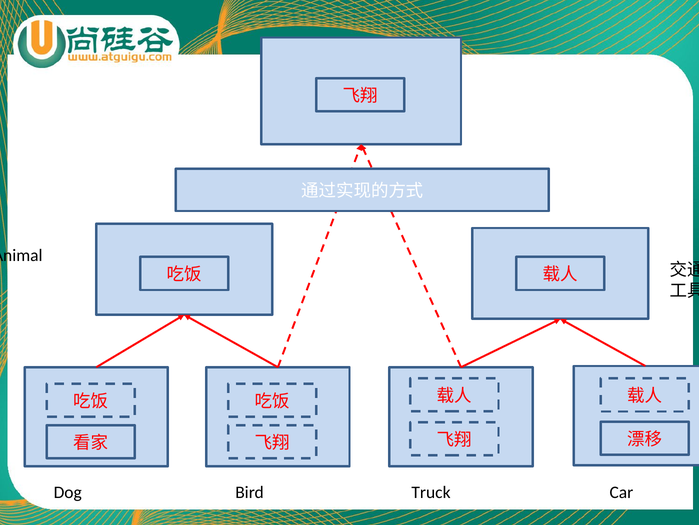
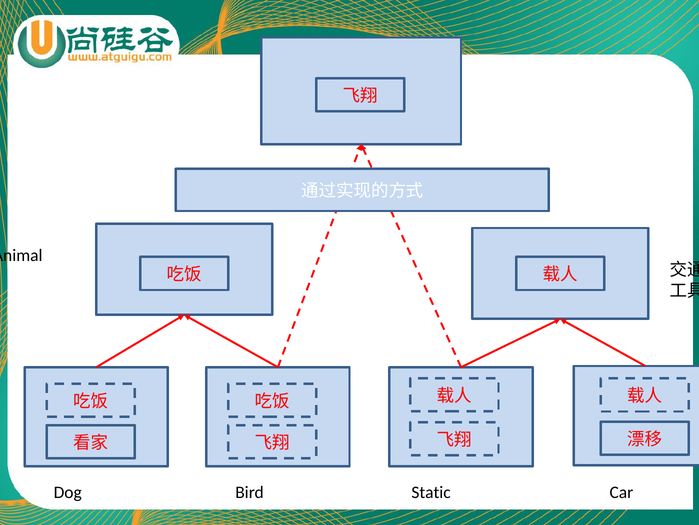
Truck: Truck -> Static
